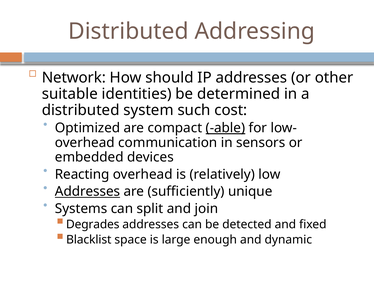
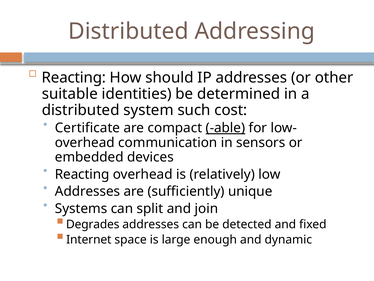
Network at (74, 77): Network -> Reacting
Optimized: Optimized -> Certificate
Addresses at (88, 191) underline: present -> none
Blacklist: Blacklist -> Internet
